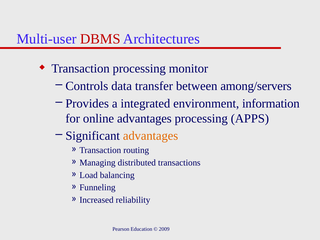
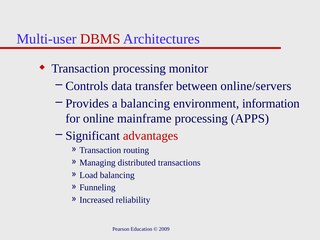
among/servers: among/servers -> online/servers
a integrated: integrated -> balancing
online advantages: advantages -> mainframe
advantages at (151, 136) colour: orange -> red
